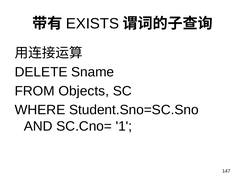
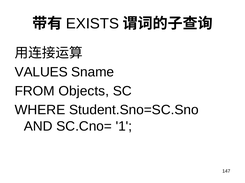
DELETE: DELETE -> VALUES
